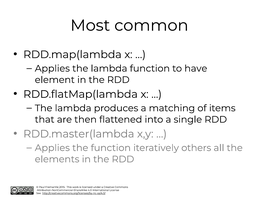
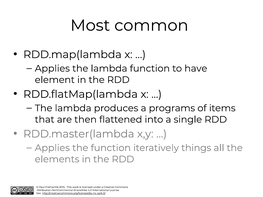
matching: matching -> programs
others: others -> things
